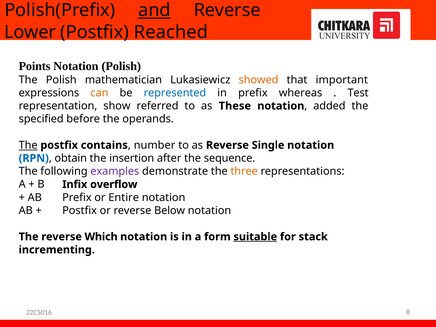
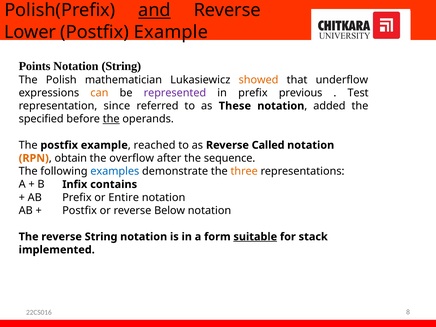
Reached at (171, 32): Reached -> Example
Notation Polish: Polish -> String
important: important -> underflow
represented colour: blue -> purple
whereas: whereas -> previous
show: show -> since
the at (111, 119) underline: none -> present
The at (28, 145) underline: present -> none
contains at (104, 145): contains -> example
number: number -> reached
Single: Single -> Called
RPN colour: blue -> orange
insertion: insertion -> overflow
examples colour: purple -> blue
overflow: overflow -> contains
reverse Which: Which -> String
incrementing: incrementing -> implemented
